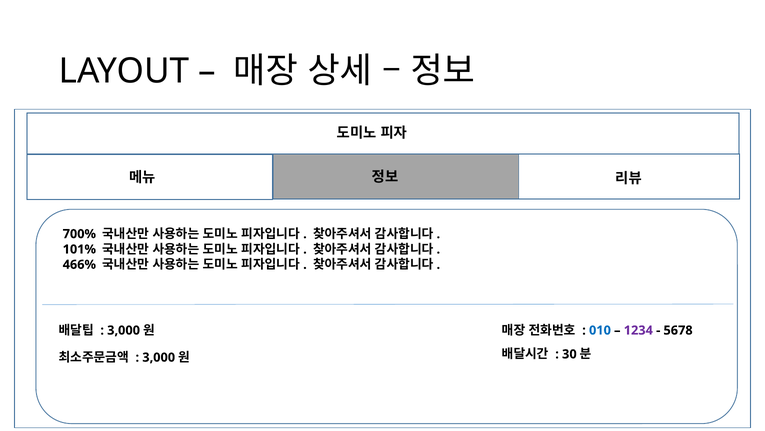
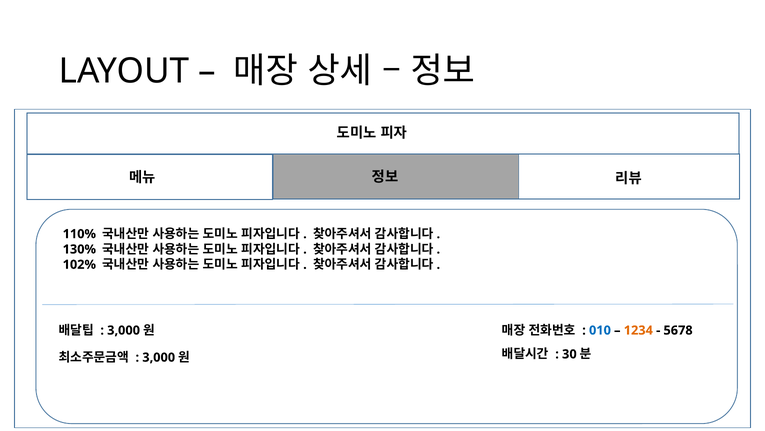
700%: 700% -> 110%
101%: 101% -> 130%
466%: 466% -> 102%
1234 colour: purple -> orange
